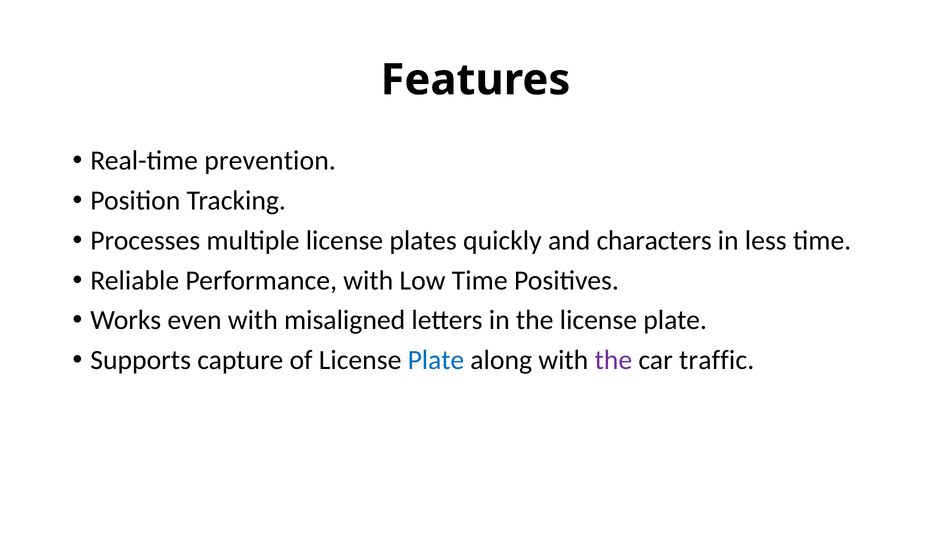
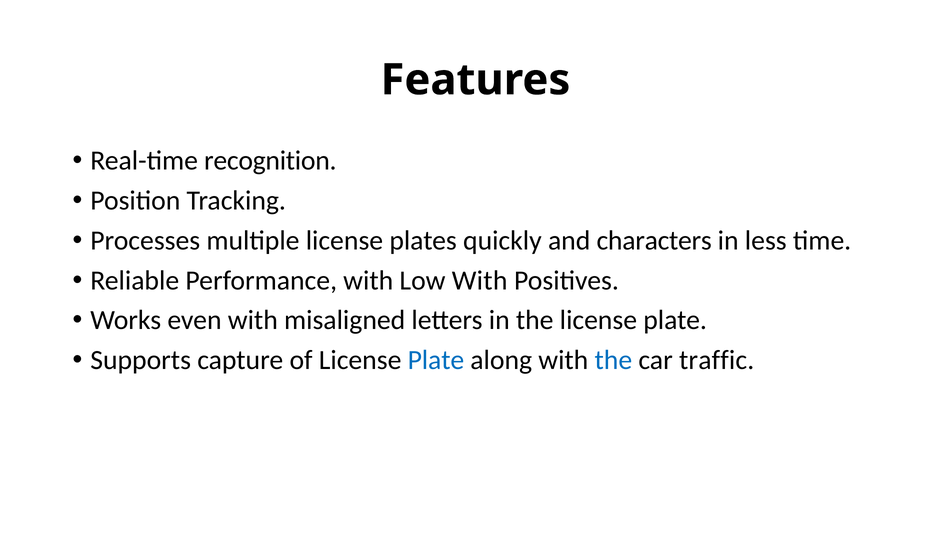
prevention: prevention -> recognition
Low Time: Time -> With
the at (613, 360) colour: purple -> blue
